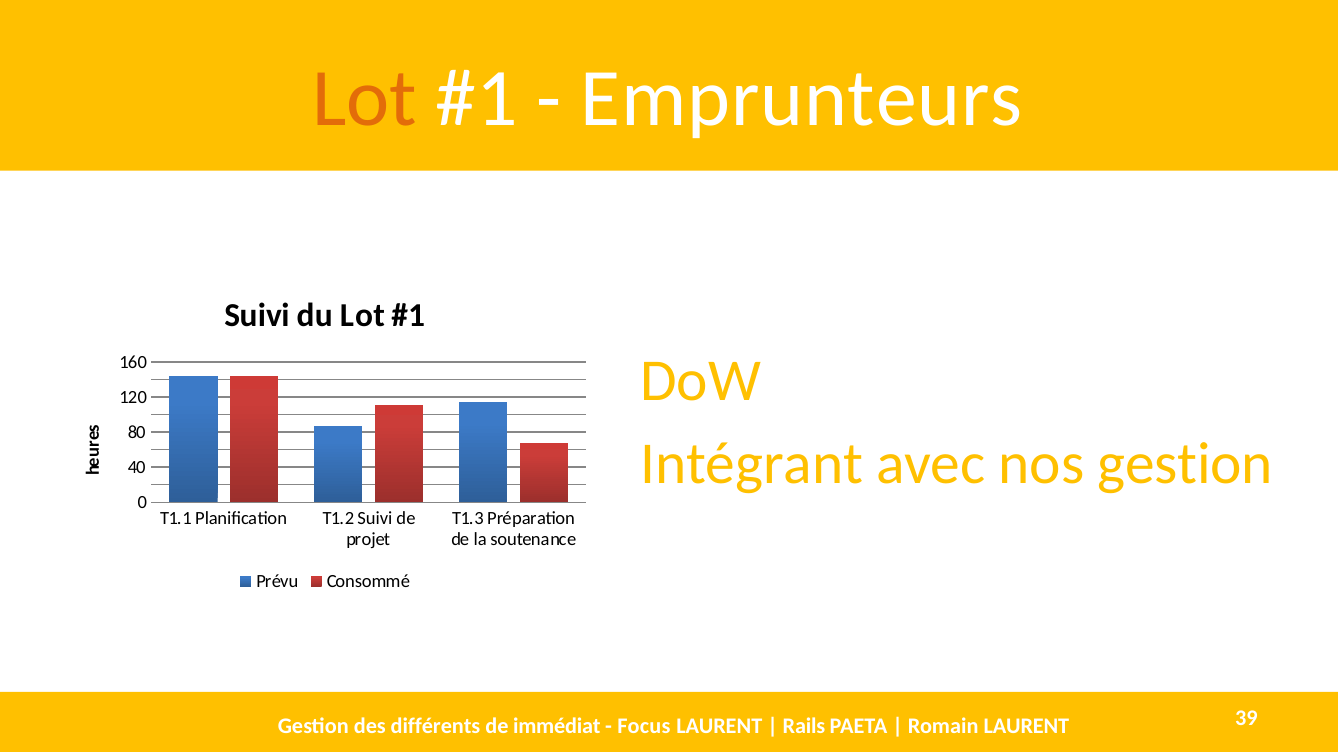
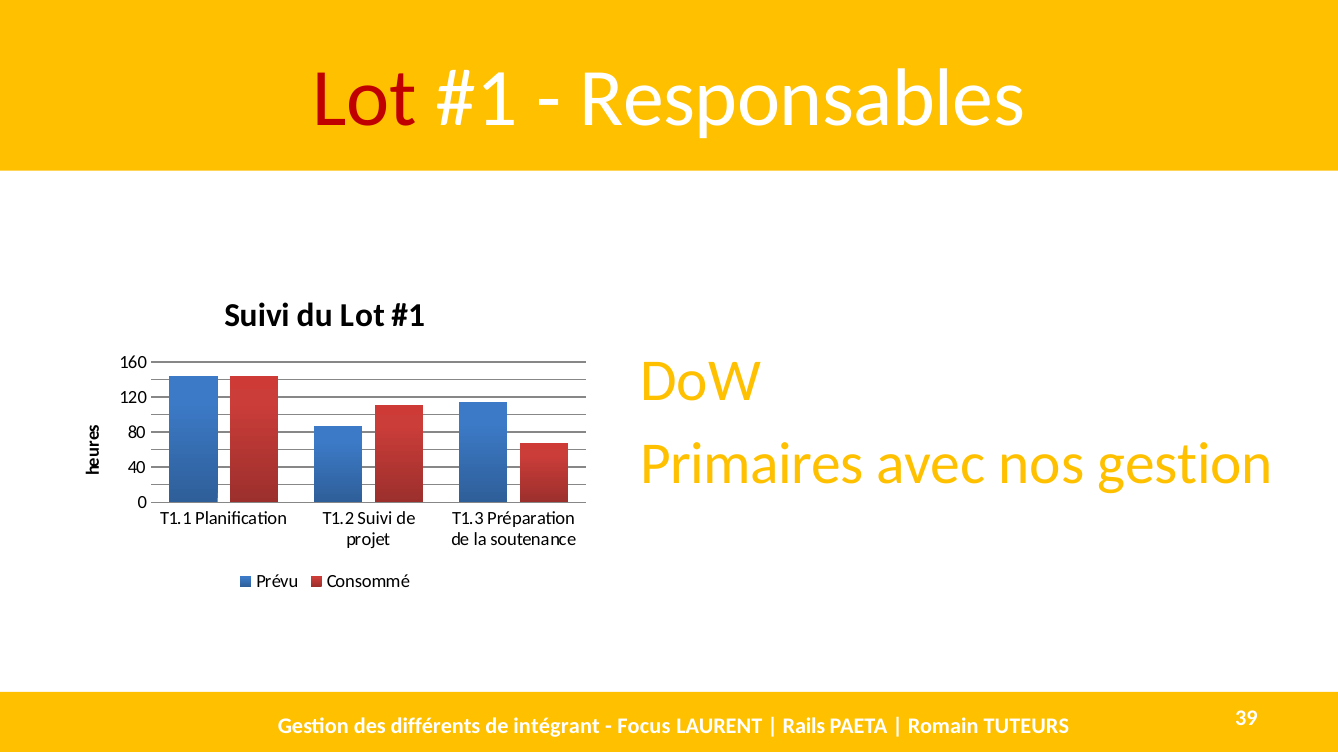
Lot at (365, 99) colour: orange -> red
Emprunteurs: Emprunteurs -> Responsables
Intégrant: Intégrant -> Primaires
immédiat: immédiat -> intégrant
Romain LAURENT: LAURENT -> TUTEURS
